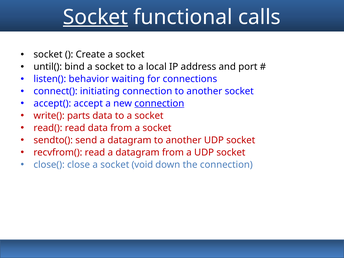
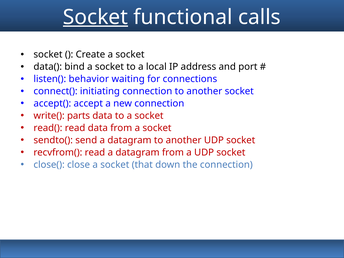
until(: until( -> data(
connection at (159, 103) underline: present -> none
void: void -> that
